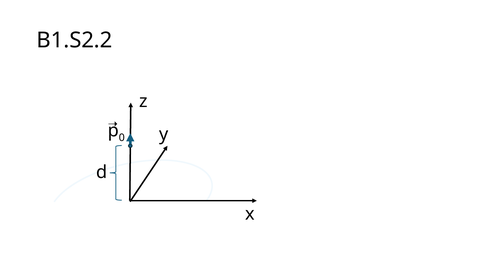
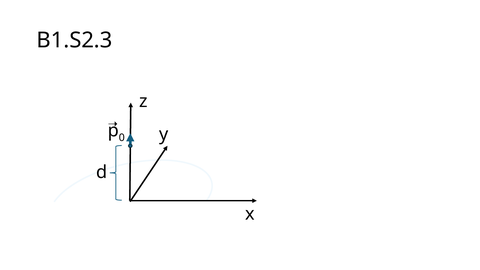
B1.S2.2: B1.S2.2 -> B1.S2.3
